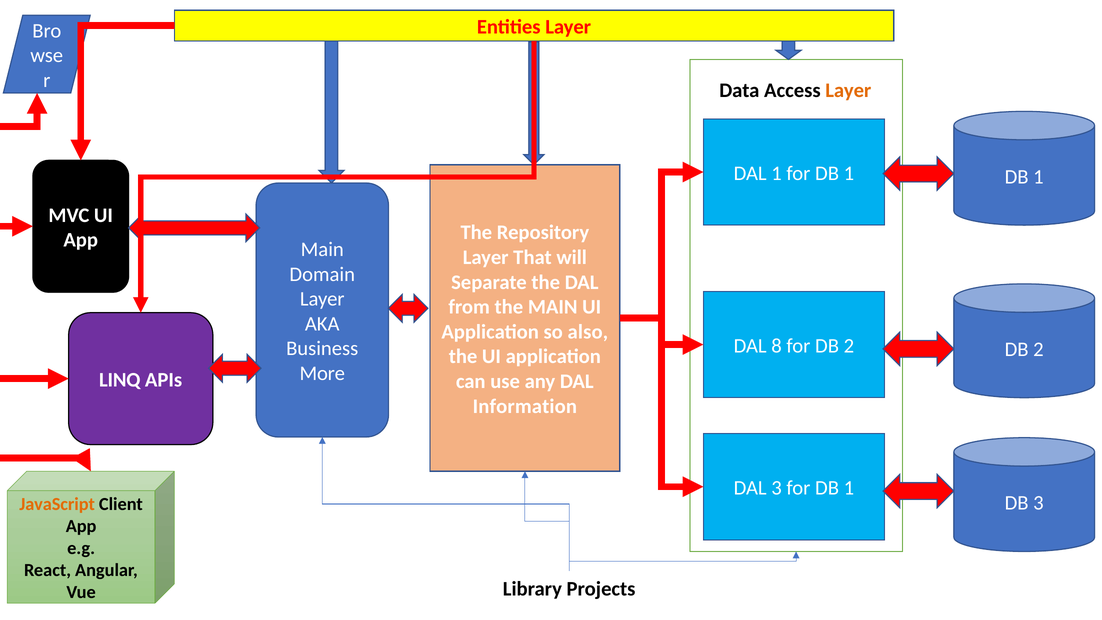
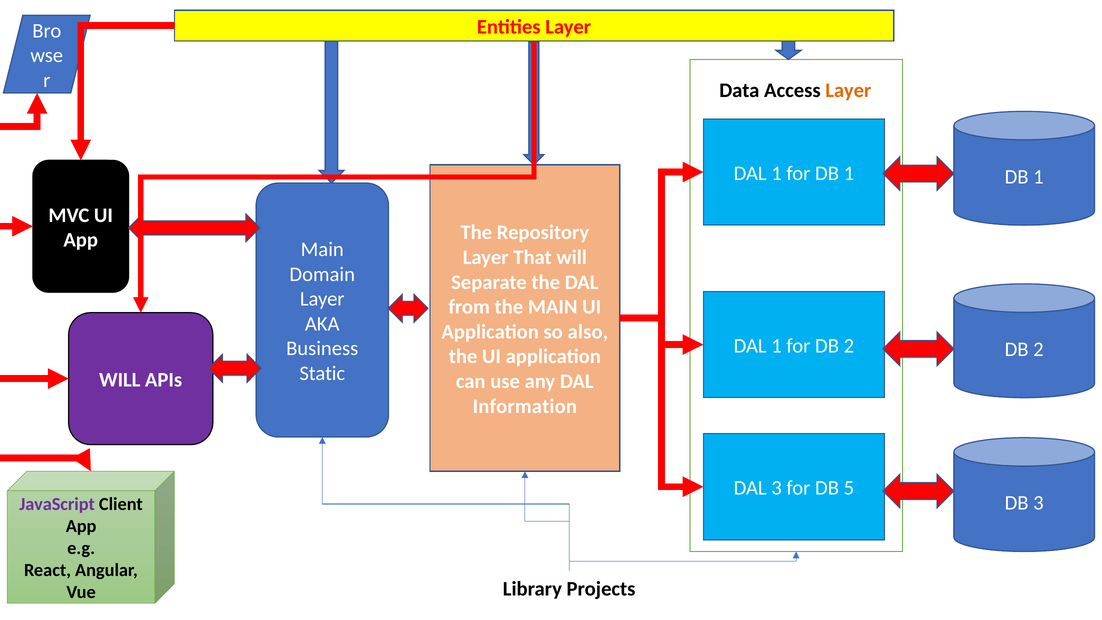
8 at (777, 346): 8 -> 1
More: More -> Static
LINQ at (120, 380): LINQ -> WILL
3 for DB 1: 1 -> 5
JavaScript colour: orange -> purple
